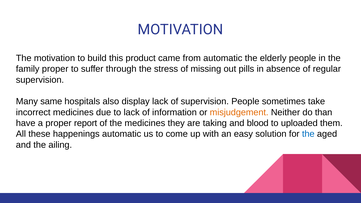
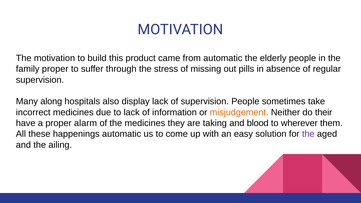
same: same -> along
than: than -> their
report: report -> alarm
uploaded: uploaded -> wherever
the at (308, 134) colour: blue -> purple
